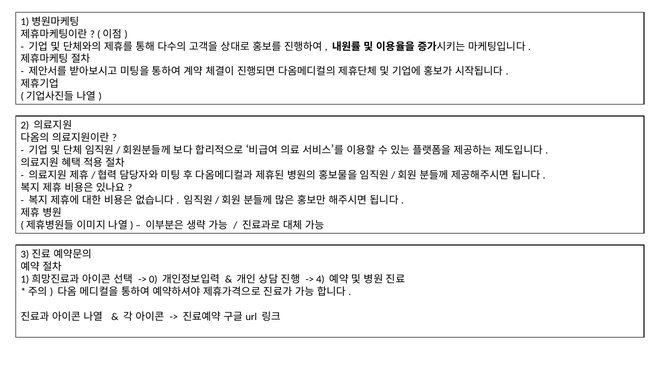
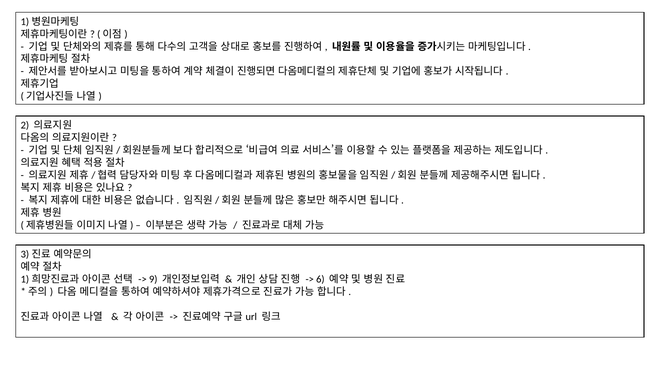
0: 0 -> 9
4: 4 -> 6
